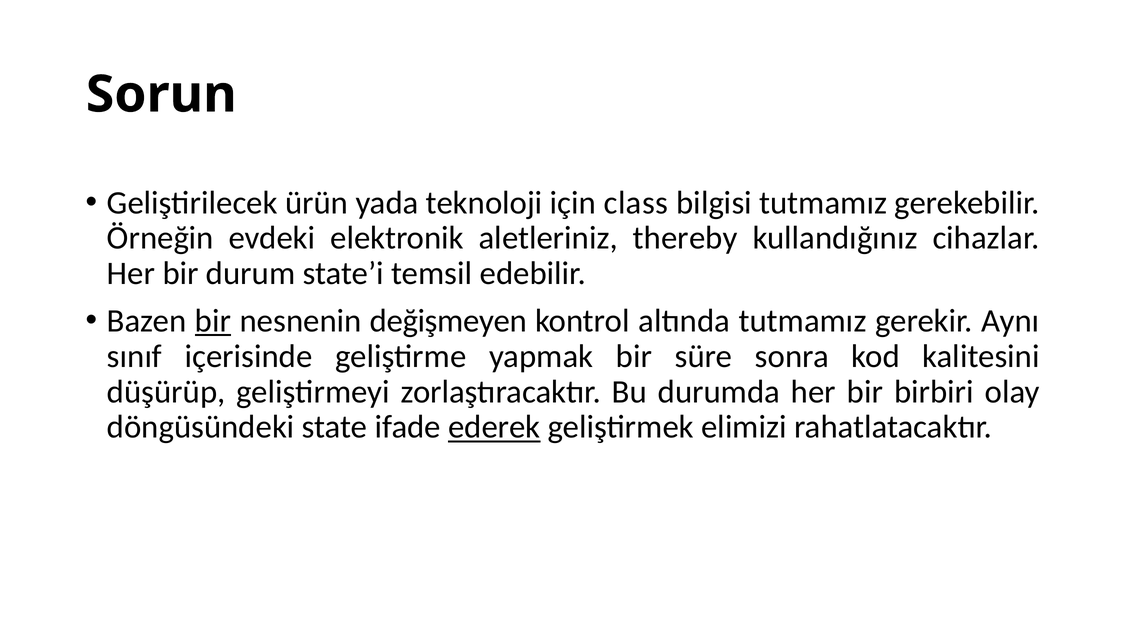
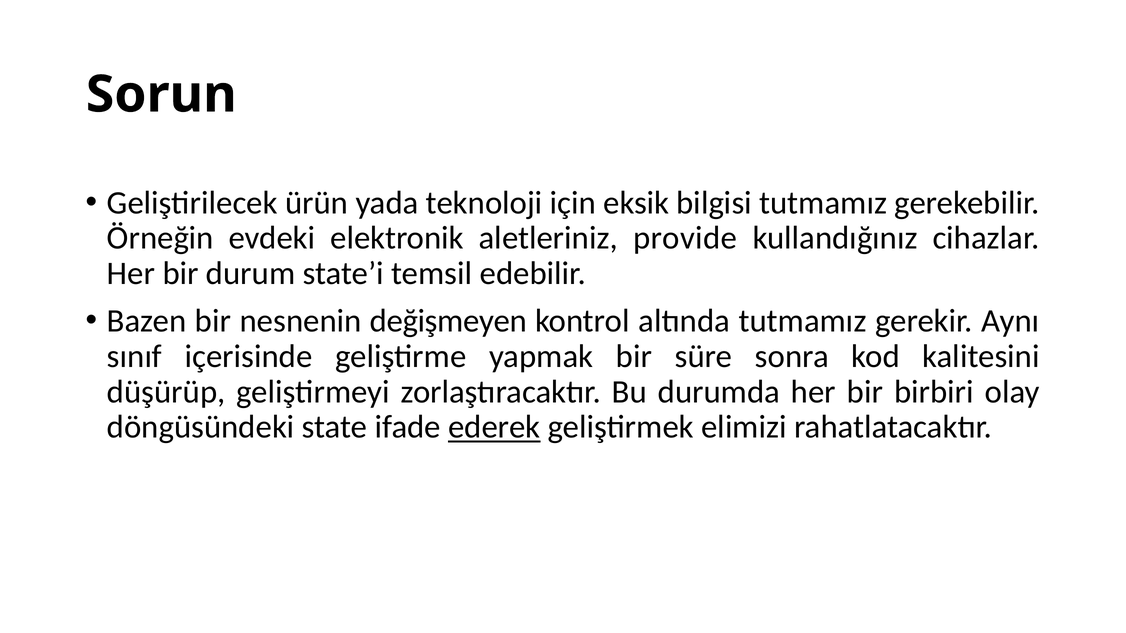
class: class -> eksik
thereby: thereby -> provide
bir at (213, 321) underline: present -> none
